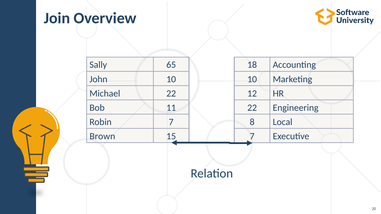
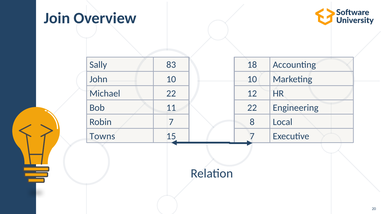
65: 65 -> 83
Brown: Brown -> Towns
